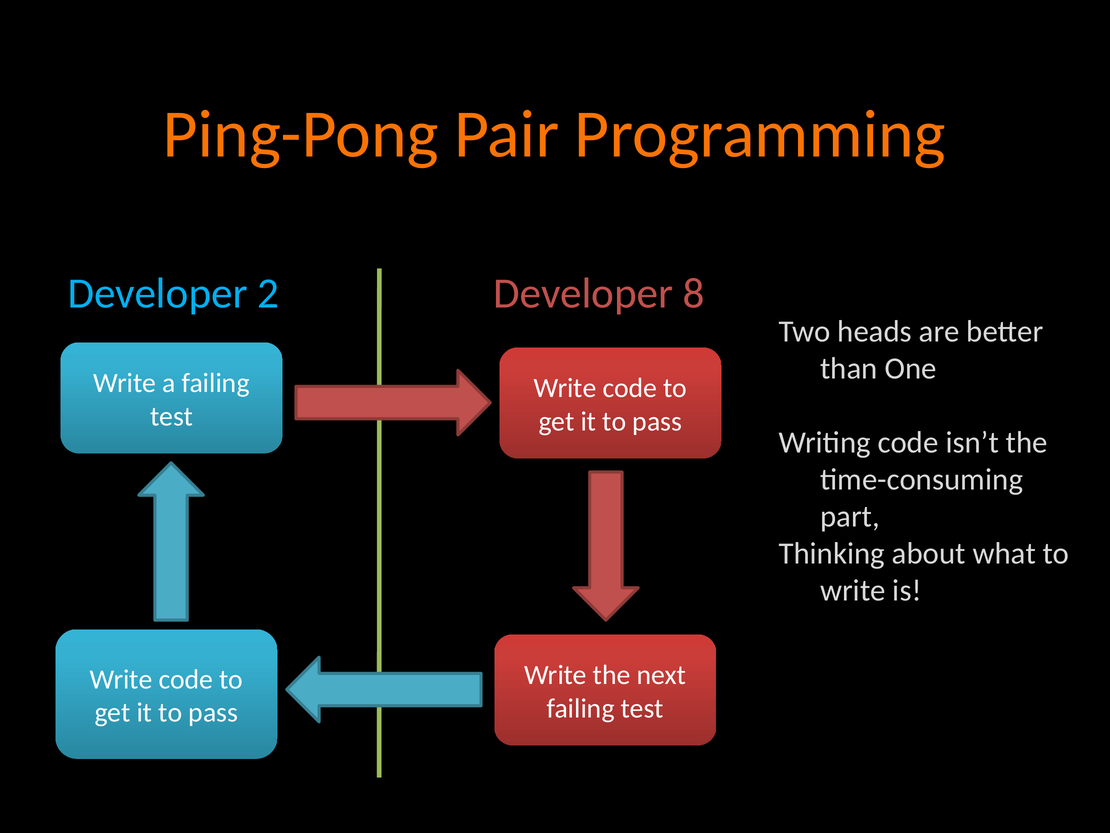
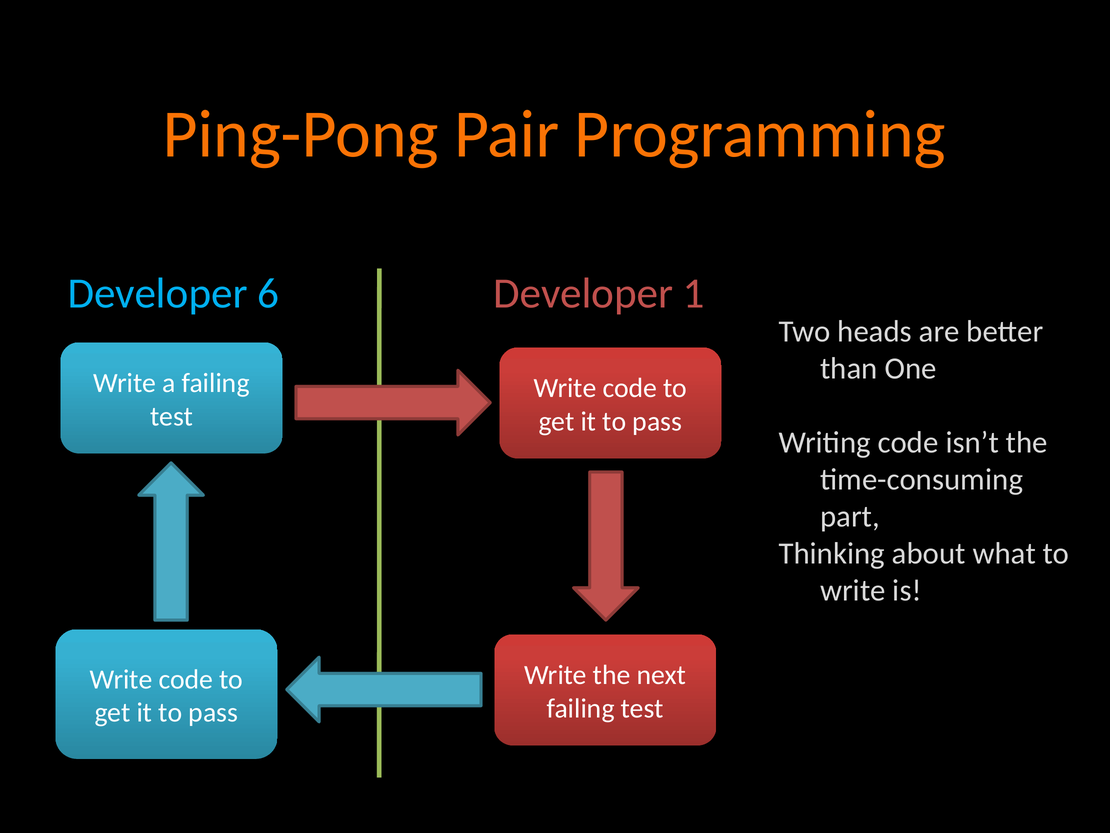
2: 2 -> 6
8: 8 -> 1
